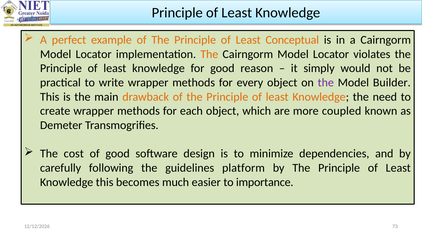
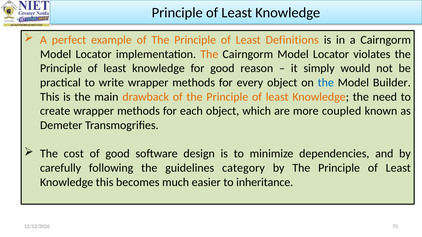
Conceptual: Conceptual -> Definitions
the at (326, 83) colour: purple -> blue
platform: platform -> category
importance: importance -> inheritance
